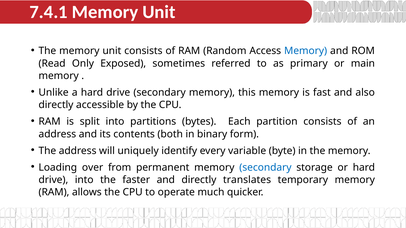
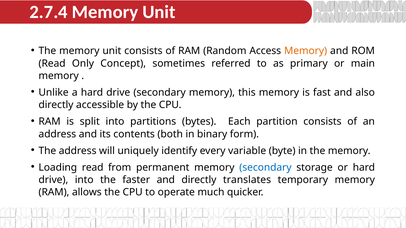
7.4.1: 7.4.1 -> 2.7.4
Memory at (306, 51) colour: blue -> orange
Exposed: Exposed -> Concept
Loading over: over -> read
